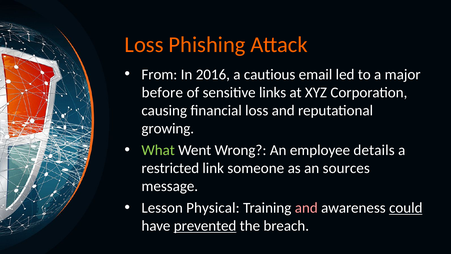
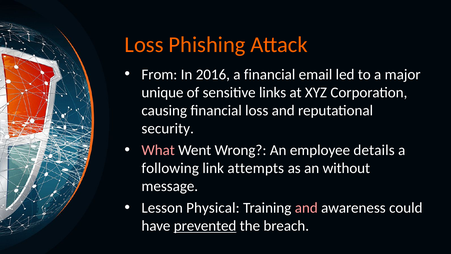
a cautious: cautious -> financial
before: before -> unique
growing: growing -> security
What colour: light green -> pink
restricted: restricted -> following
someone: someone -> attempts
sources: sources -> without
could underline: present -> none
